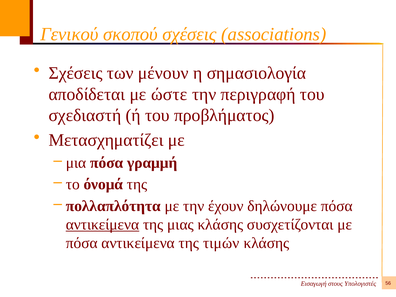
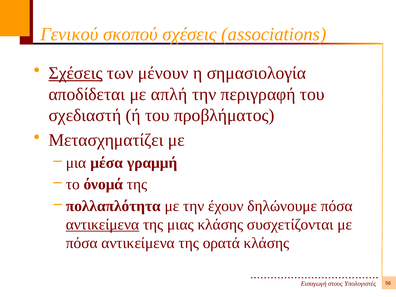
Σχέσεις at (76, 73) underline: none -> present
ώστε: ώστε -> απλή
μια πόσα: πόσα -> μέσα
τιμών: τιμών -> ορατά
